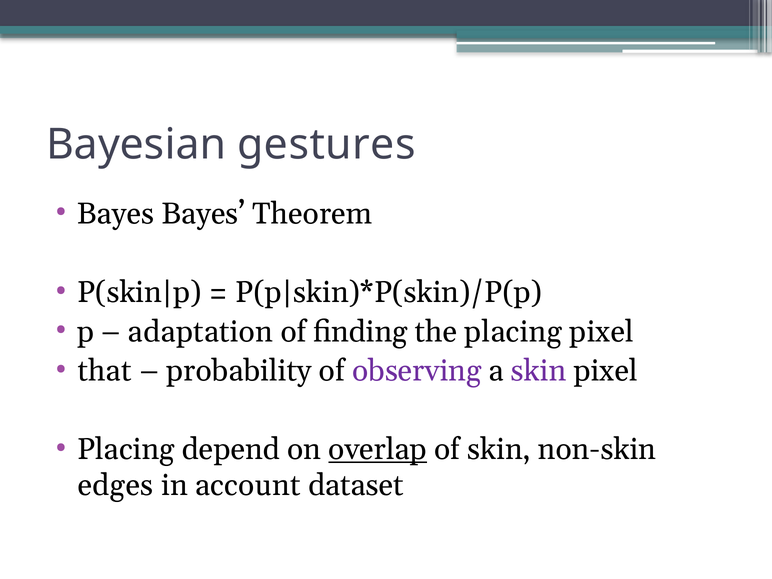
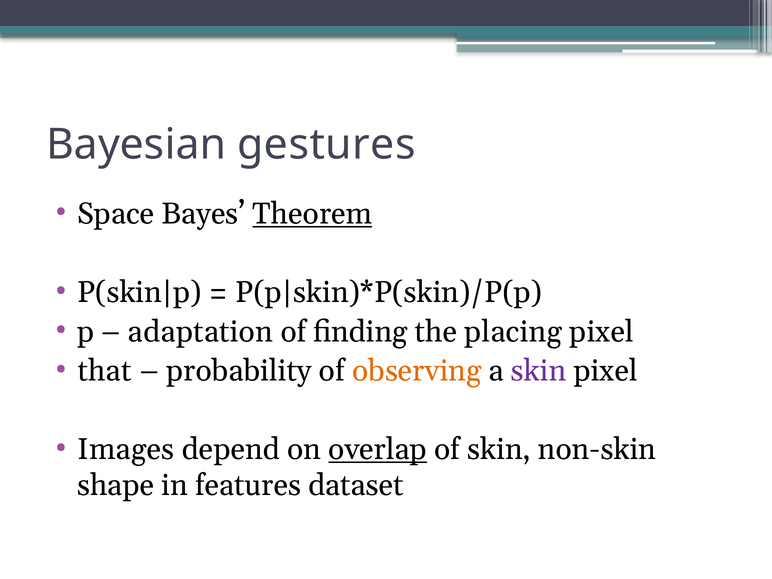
Bayes at (116, 214): Bayes -> Space
Theorem underline: none -> present
observing colour: purple -> orange
Placing at (126, 449): Placing -> Images
edges: edges -> shape
account: account -> features
